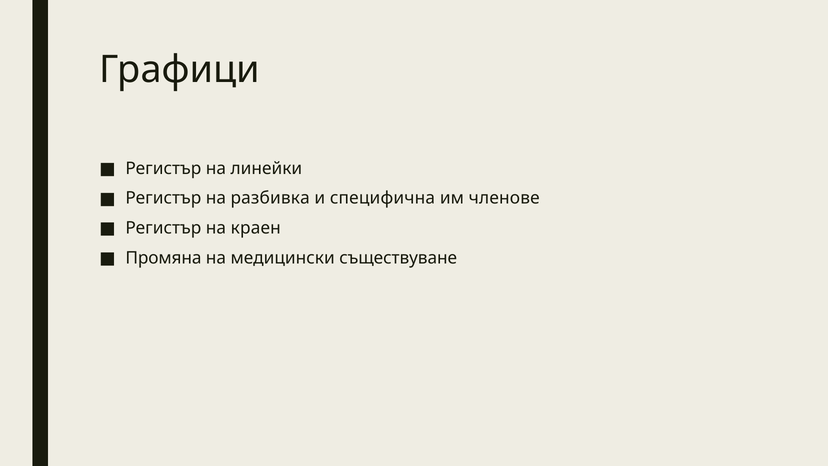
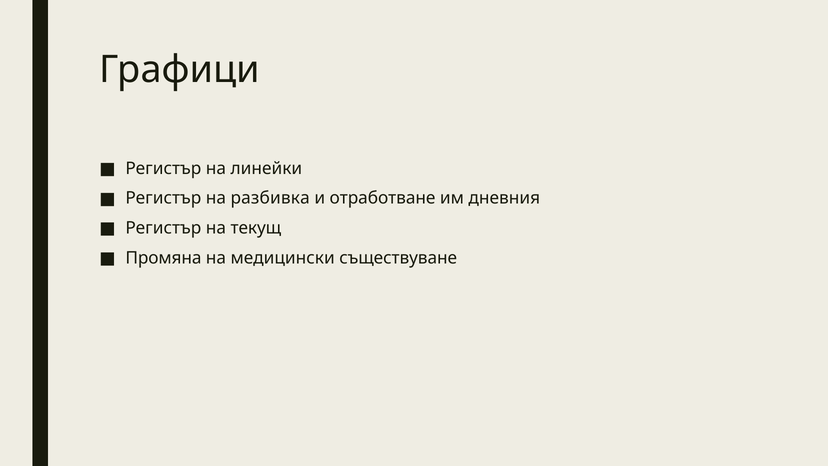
специфична: специфична -> отработване
членове: членове -> дневния
краен: краен -> текущ
